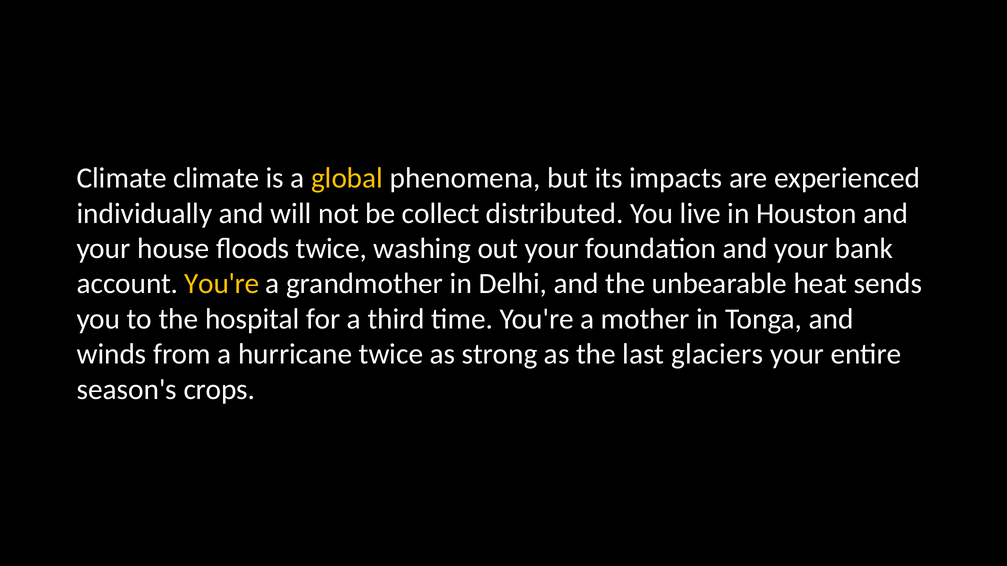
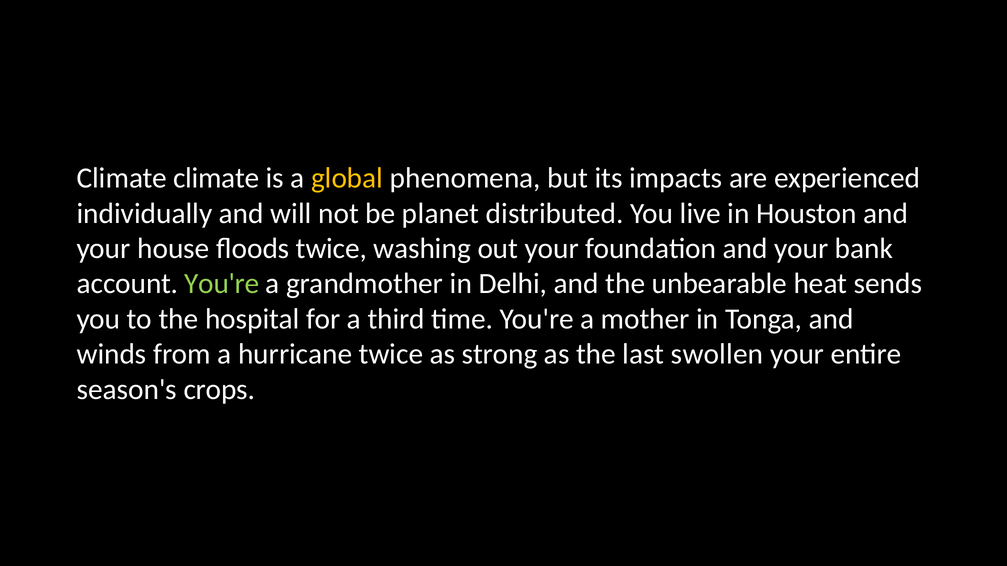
collect: collect -> planet
You're at (222, 284) colour: yellow -> light green
glaciers: glaciers -> swollen
